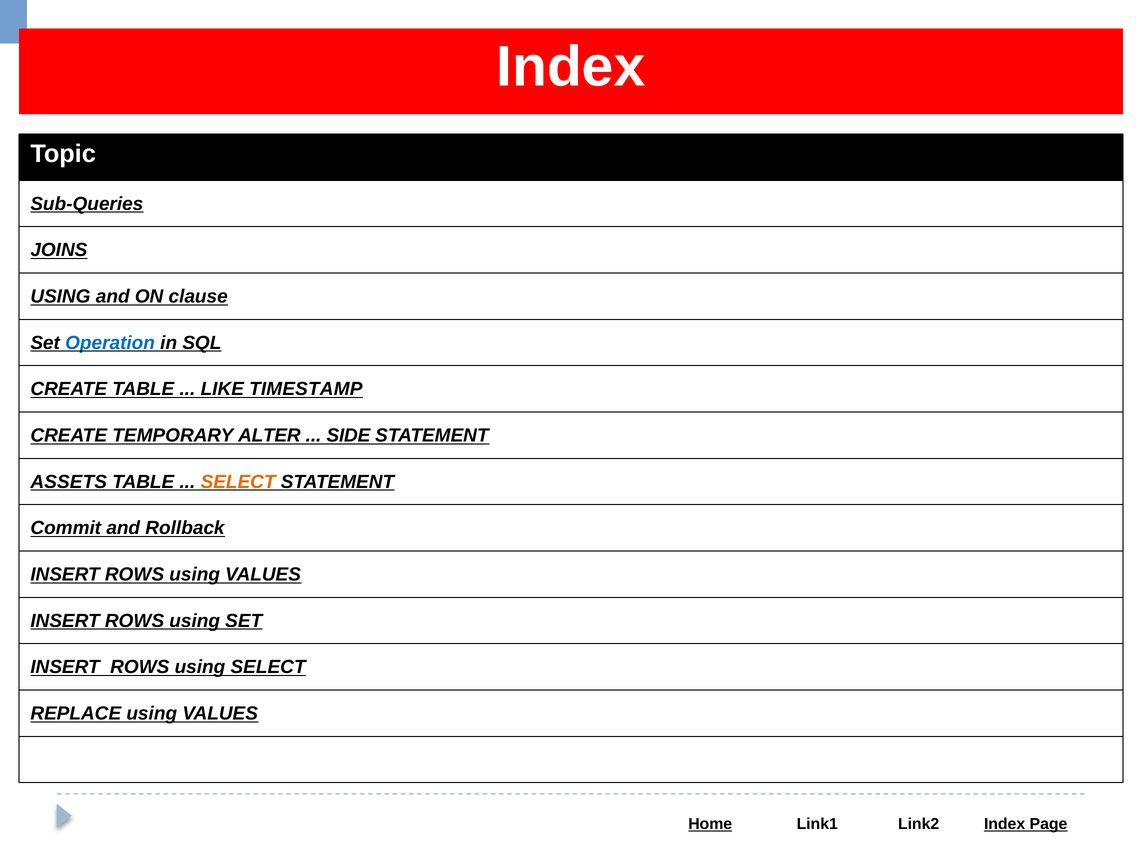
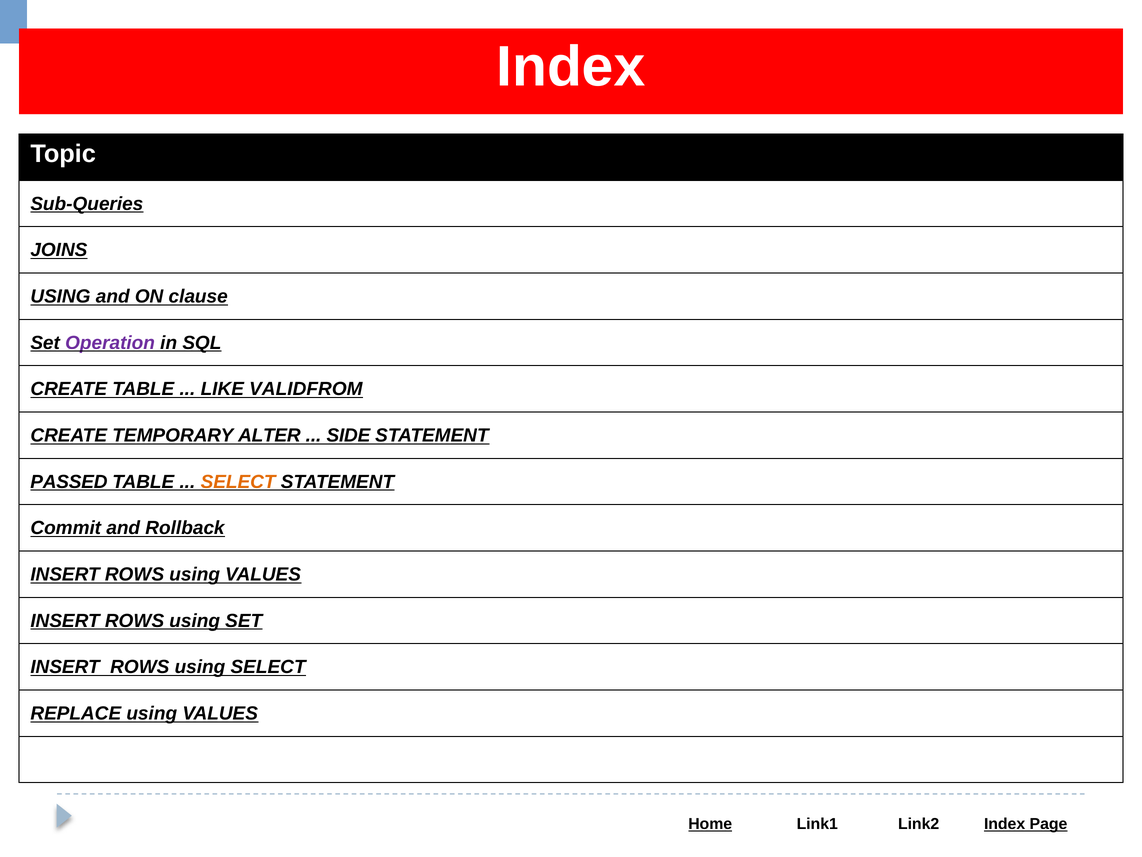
Operation colour: blue -> purple
TIMESTAMP: TIMESTAMP -> VALIDFROM
ASSETS: ASSETS -> PASSED
